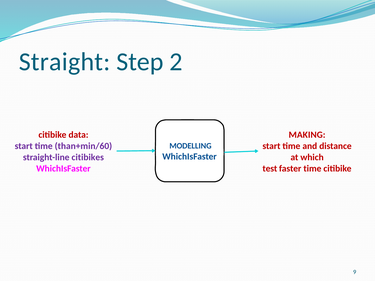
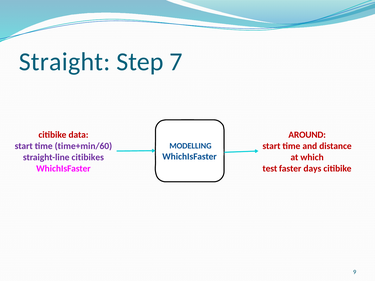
2: 2 -> 7
MAKING: MAKING -> AROUND
than+min/60: than+min/60 -> time+min/60
faster time: time -> days
